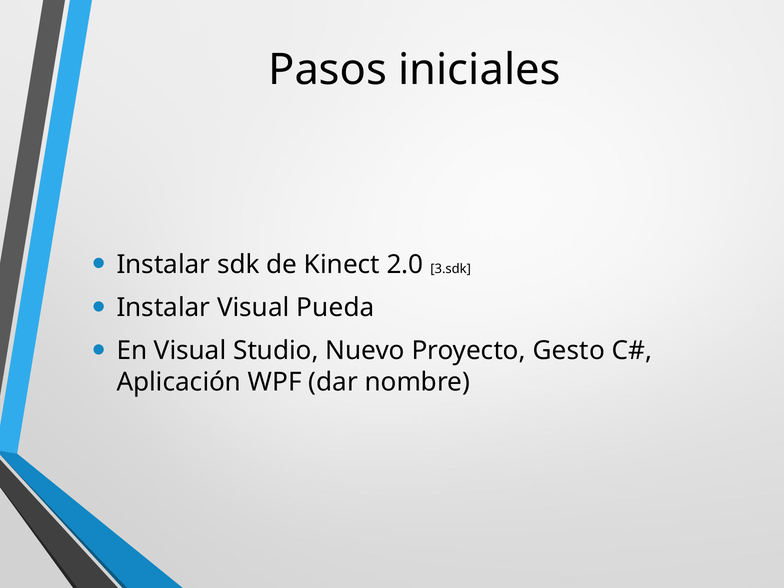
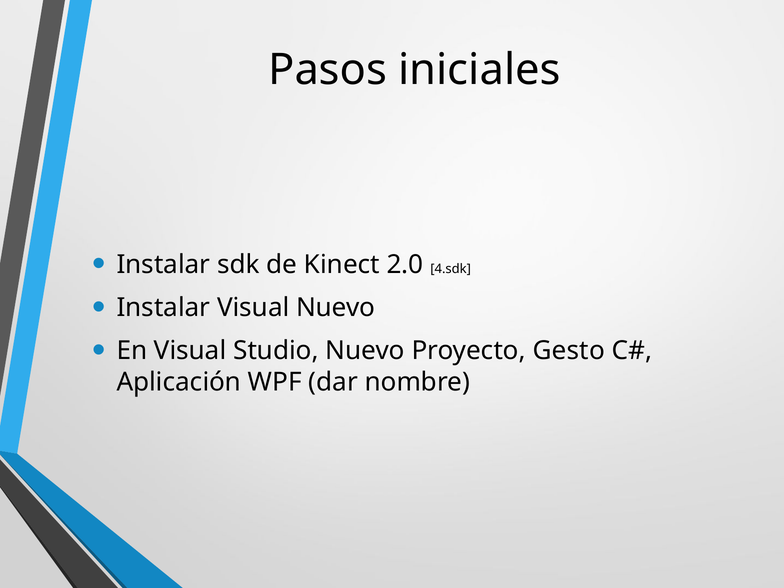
3.sdk: 3.sdk -> 4.sdk
Visual Pueda: Pueda -> Nuevo
